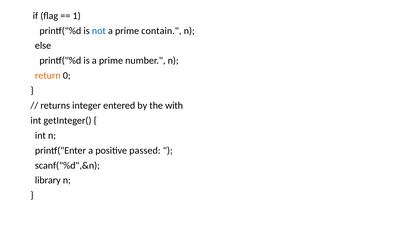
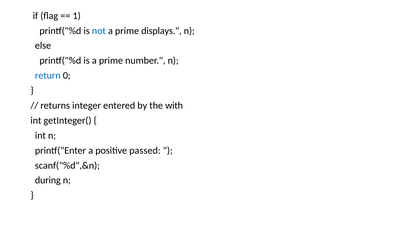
contain: contain -> displays
return colour: orange -> blue
library: library -> during
